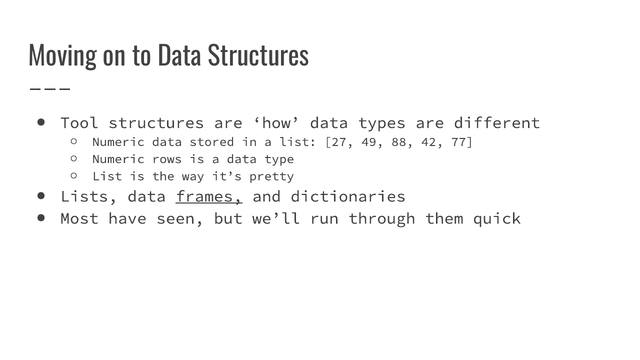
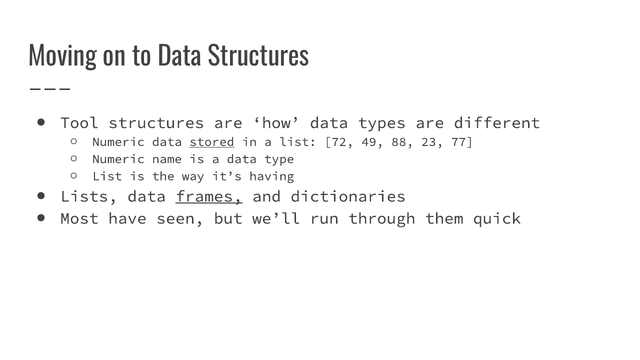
stored underline: none -> present
27: 27 -> 72
42: 42 -> 23
rows: rows -> name
pretty: pretty -> having
